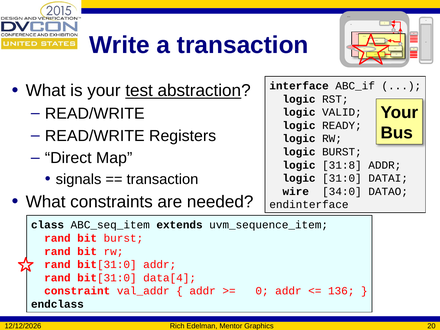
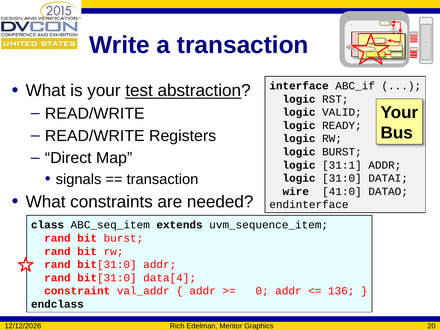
31:8: 31:8 -> 31:1
34:0: 34:0 -> 41:0
